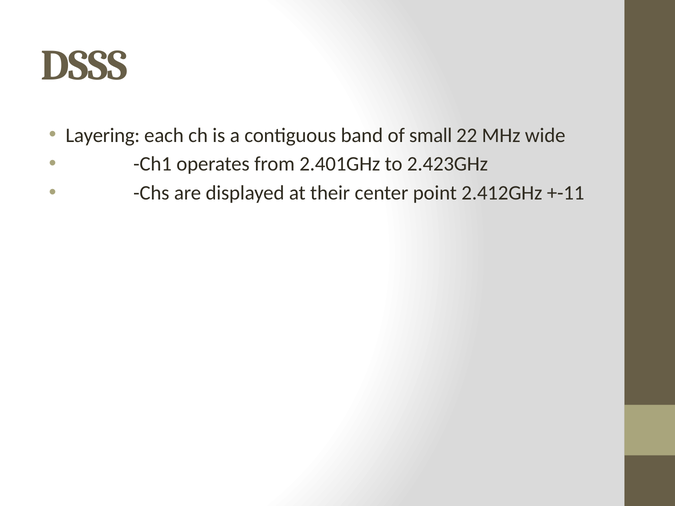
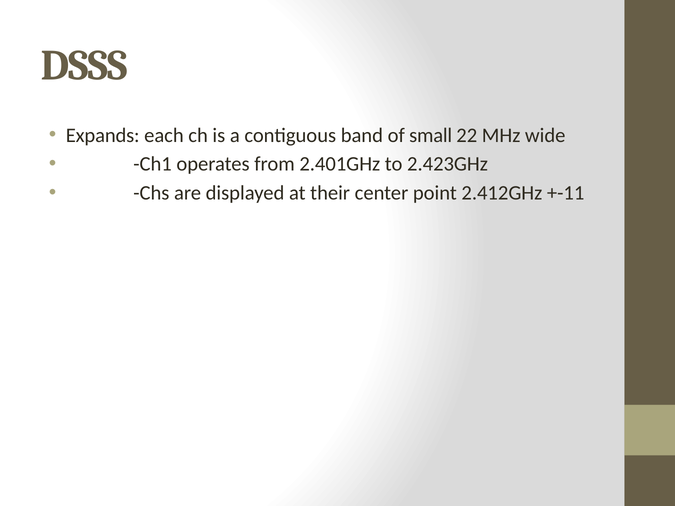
Layering: Layering -> Expands
